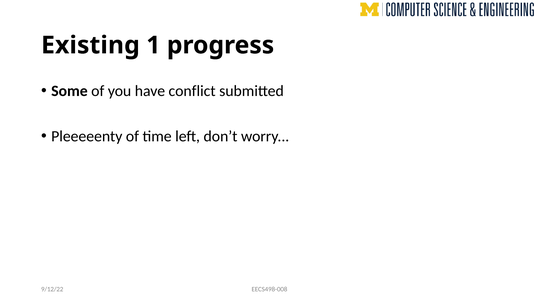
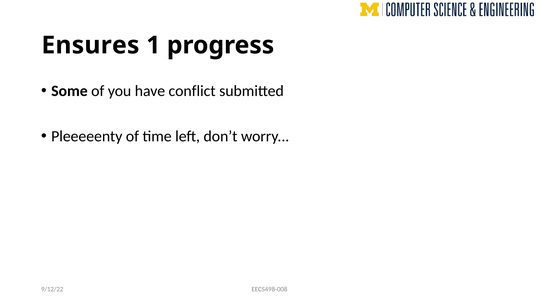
Existing: Existing -> Ensures
